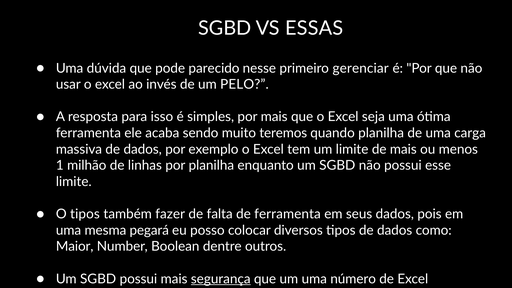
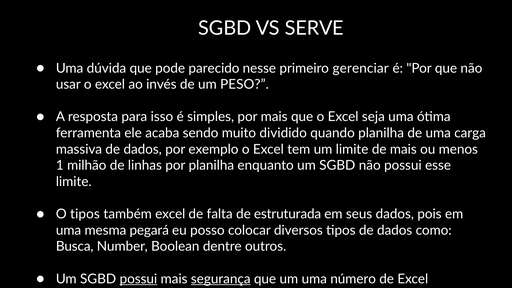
ESSAS: ESSAS -> SERVE
PELO: PELO -> PESO
teremos: teremos -> dividido
também fazer: fazer -> excel
de ferramenta: ferramenta -> estruturada
Maior: Maior -> Busca
possui at (138, 279) underline: none -> present
